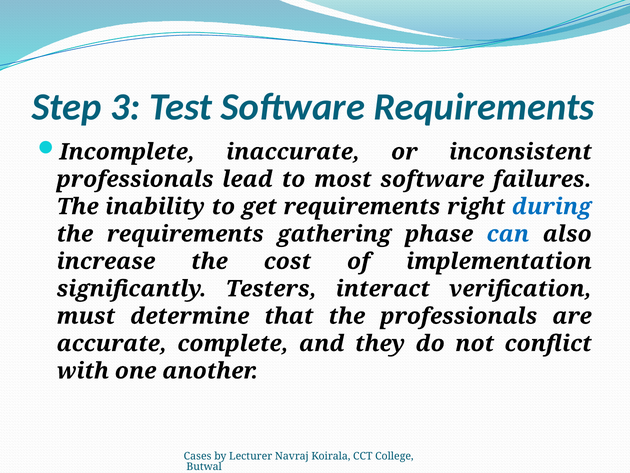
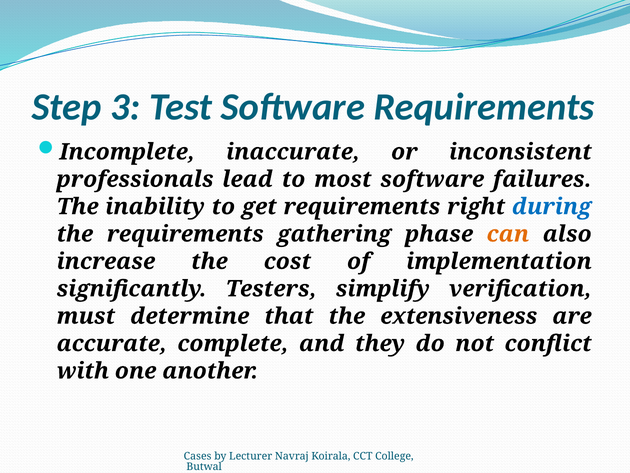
can colour: blue -> orange
interact: interact -> simplify
the professionals: professionals -> extensiveness
